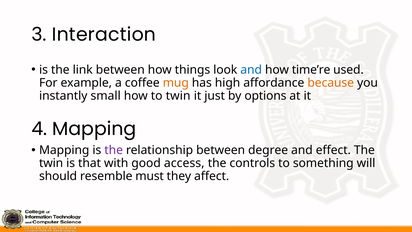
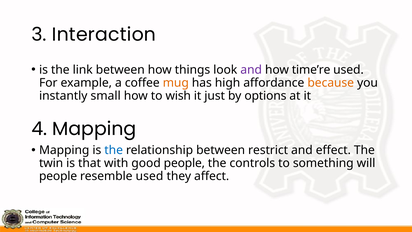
and at (251, 70) colour: blue -> purple
to twin: twin -> wish
the at (114, 150) colour: purple -> blue
degree: degree -> restrict
good access: access -> people
should at (58, 176): should -> people
resemble must: must -> used
